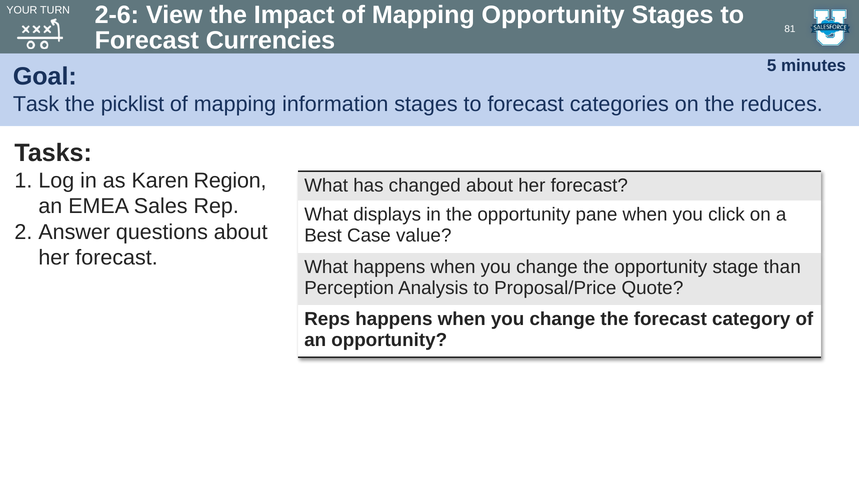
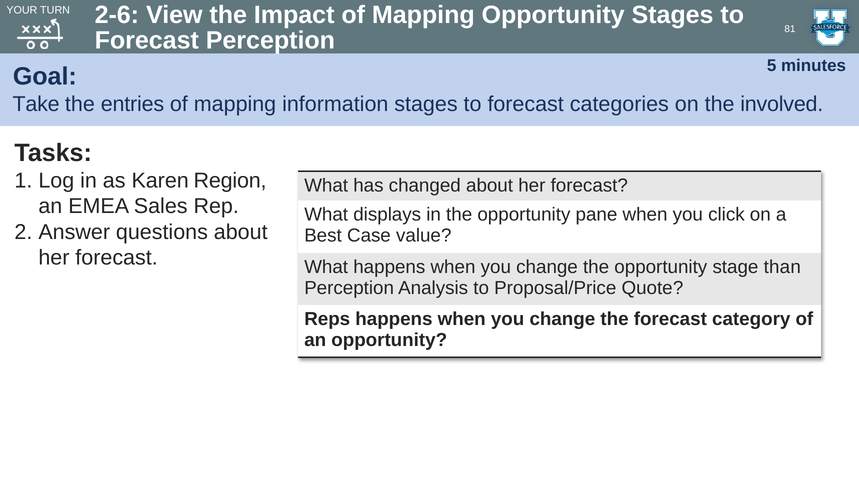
Forecast Currencies: Currencies -> Perception
Task: Task -> Take
picklist: picklist -> entries
reduces: reduces -> involved
